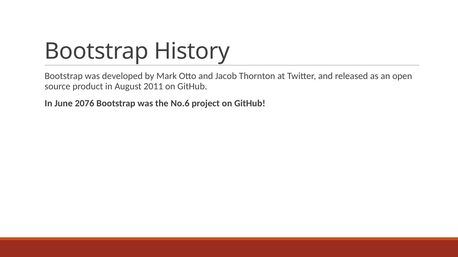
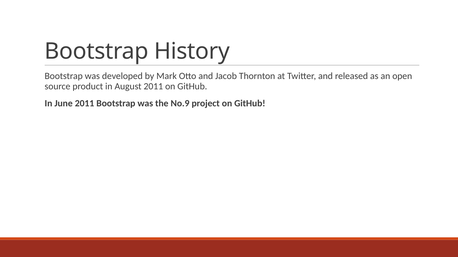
June 2076: 2076 -> 2011
No.6: No.6 -> No.9
